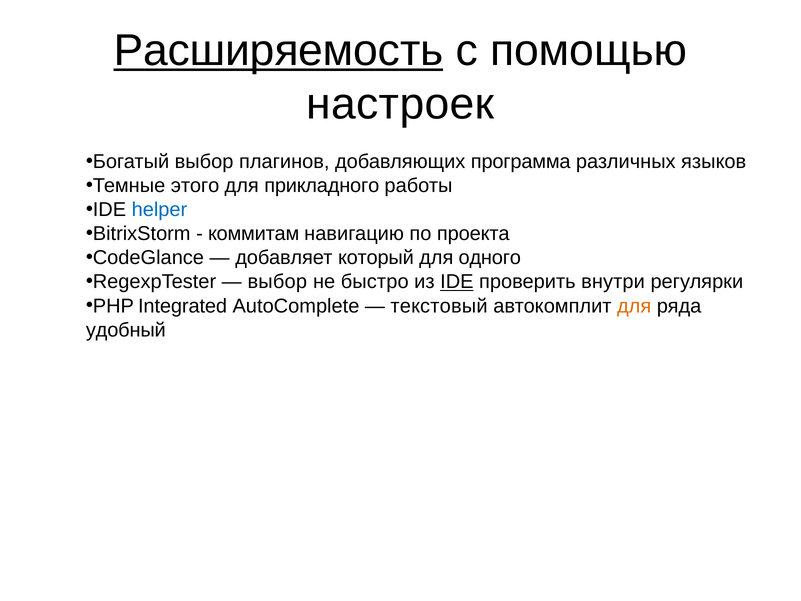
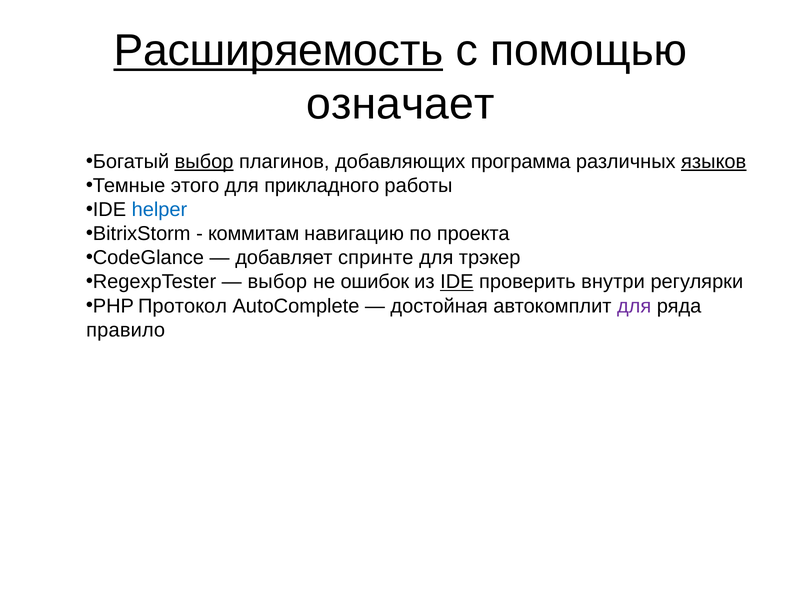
настроек: настроек -> означает
выбор at (204, 162) underline: none -> present
языков underline: none -> present
который: который -> спринте
одного: одного -> трэкер
быстро: быстро -> ошибок
Integrated: Integrated -> Протокол
текстовый: текстовый -> достойная
для at (634, 306) colour: orange -> purple
удобный: удобный -> правило
